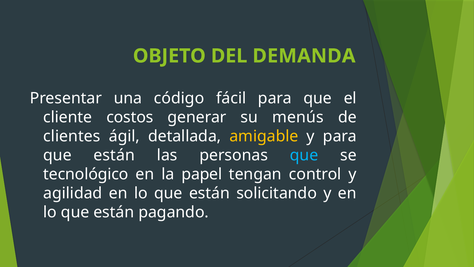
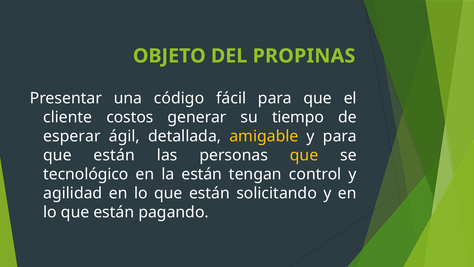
DEMANDA: DEMANDA -> PROPINAS
menús: menús -> tiempo
clientes: clientes -> esperar
que at (304, 155) colour: light blue -> yellow
la papel: papel -> están
